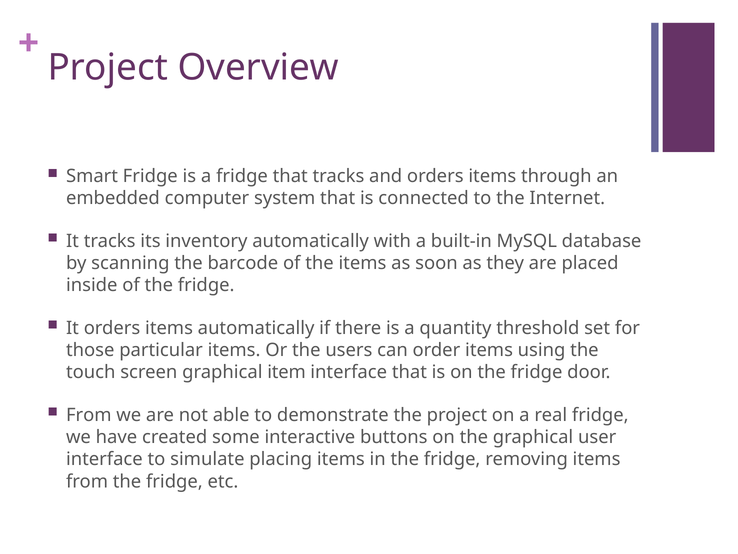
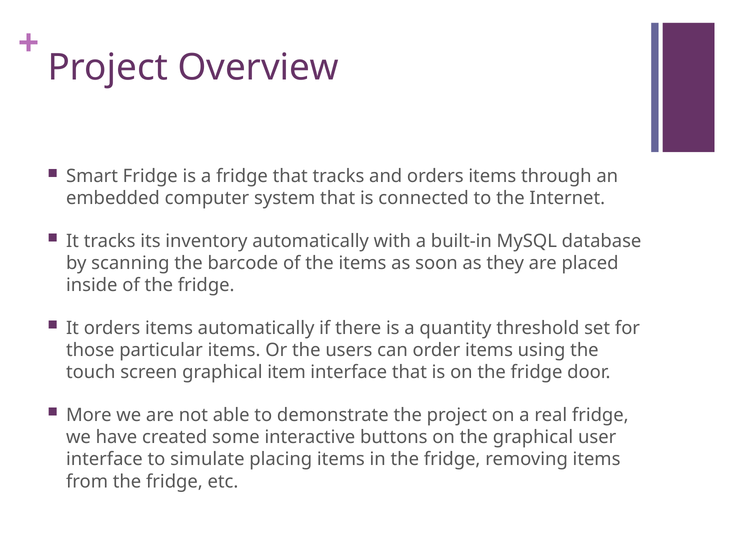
From at (89, 415): From -> More
